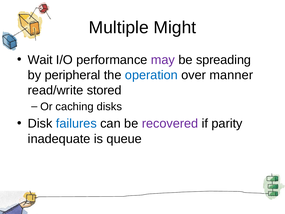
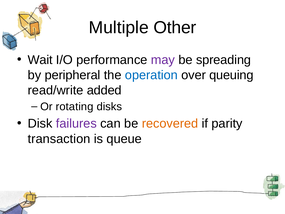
Might: Might -> Other
manner: manner -> queuing
stored: stored -> added
caching: caching -> rotating
failures colour: blue -> purple
recovered colour: purple -> orange
inadequate: inadequate -> transaction
